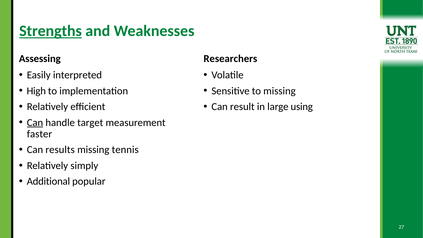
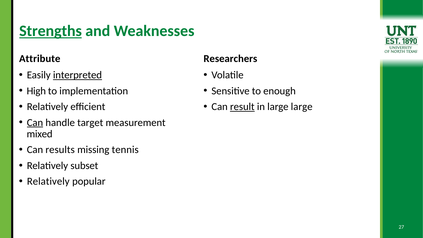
Assessing: Assessing -> Attribute
interpreted underline: none -> present
to missing: missing -> enough
result underline: none -> present
large using: using -> large
faster: faster -> mixed
simply: simply -> subset
Additional at (48, 181): Additional -> Relatively
